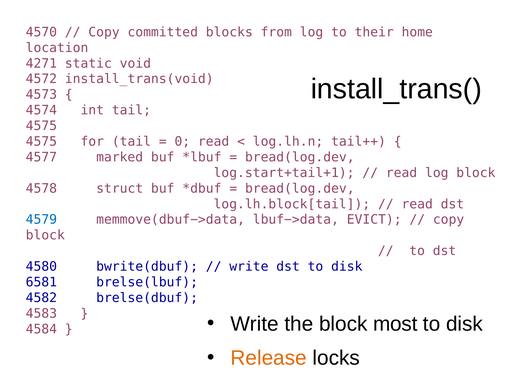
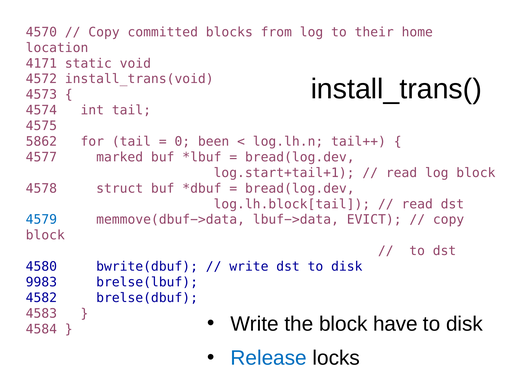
4271: 4271 -> 4171
4575 at (41, 141): 4575 -> 5862
0 read: read -> been
6581: 6581 -> 9983
most: most -> have
Release colour: orange -> blue
